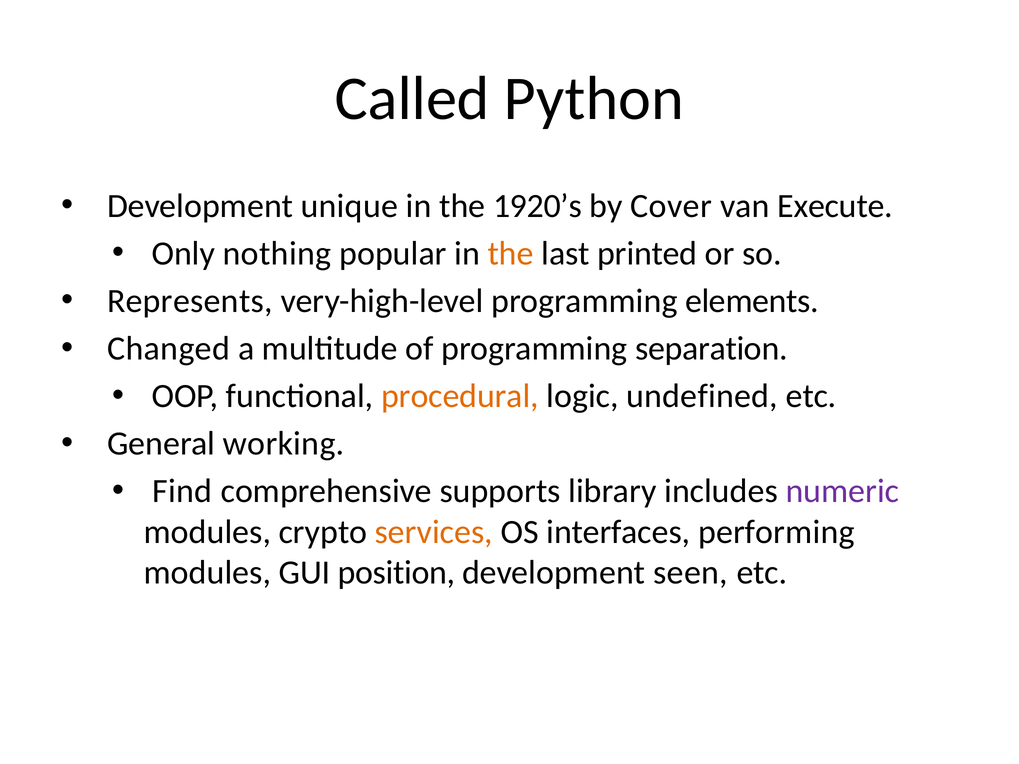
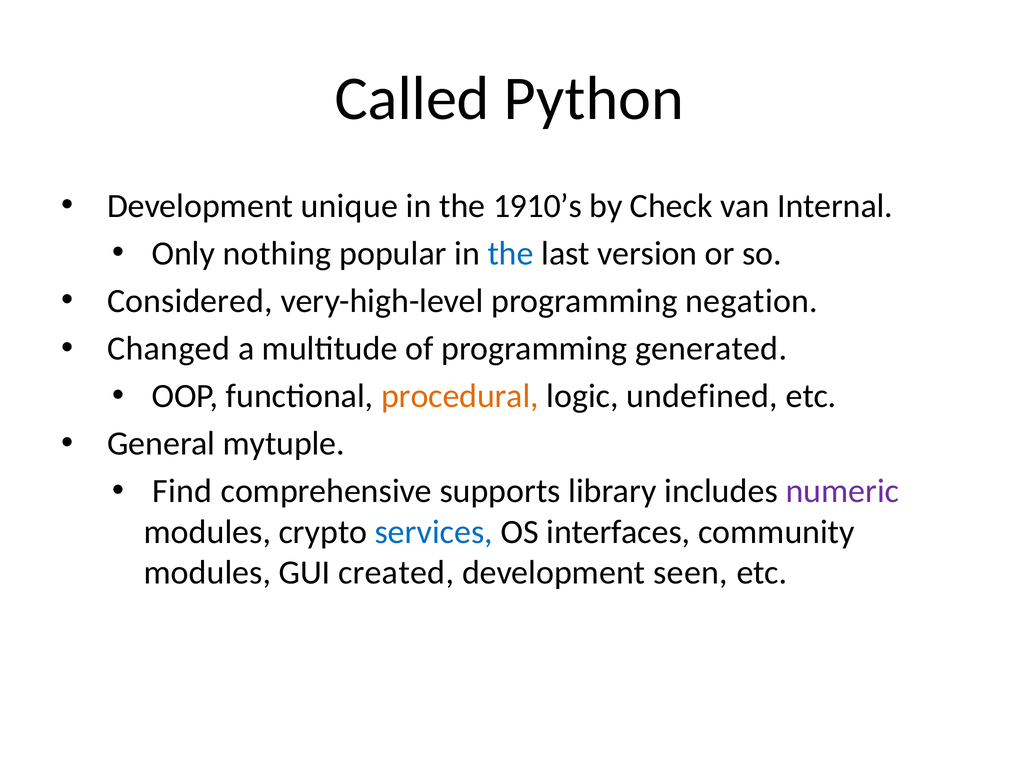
1920’s: 1920’s -> 1910’s
Cover: Cover -> Check
Execute: Execute -> Internal
the at (511, 254) colour: orange -> blue
printed: printed -> version
Represents: Represents -> Considered
elements: elements -> negation
separation: separation -> generated
working: working -> mytuple
services colour: orange -> blue
performing: performing -> community
position: position -> created
